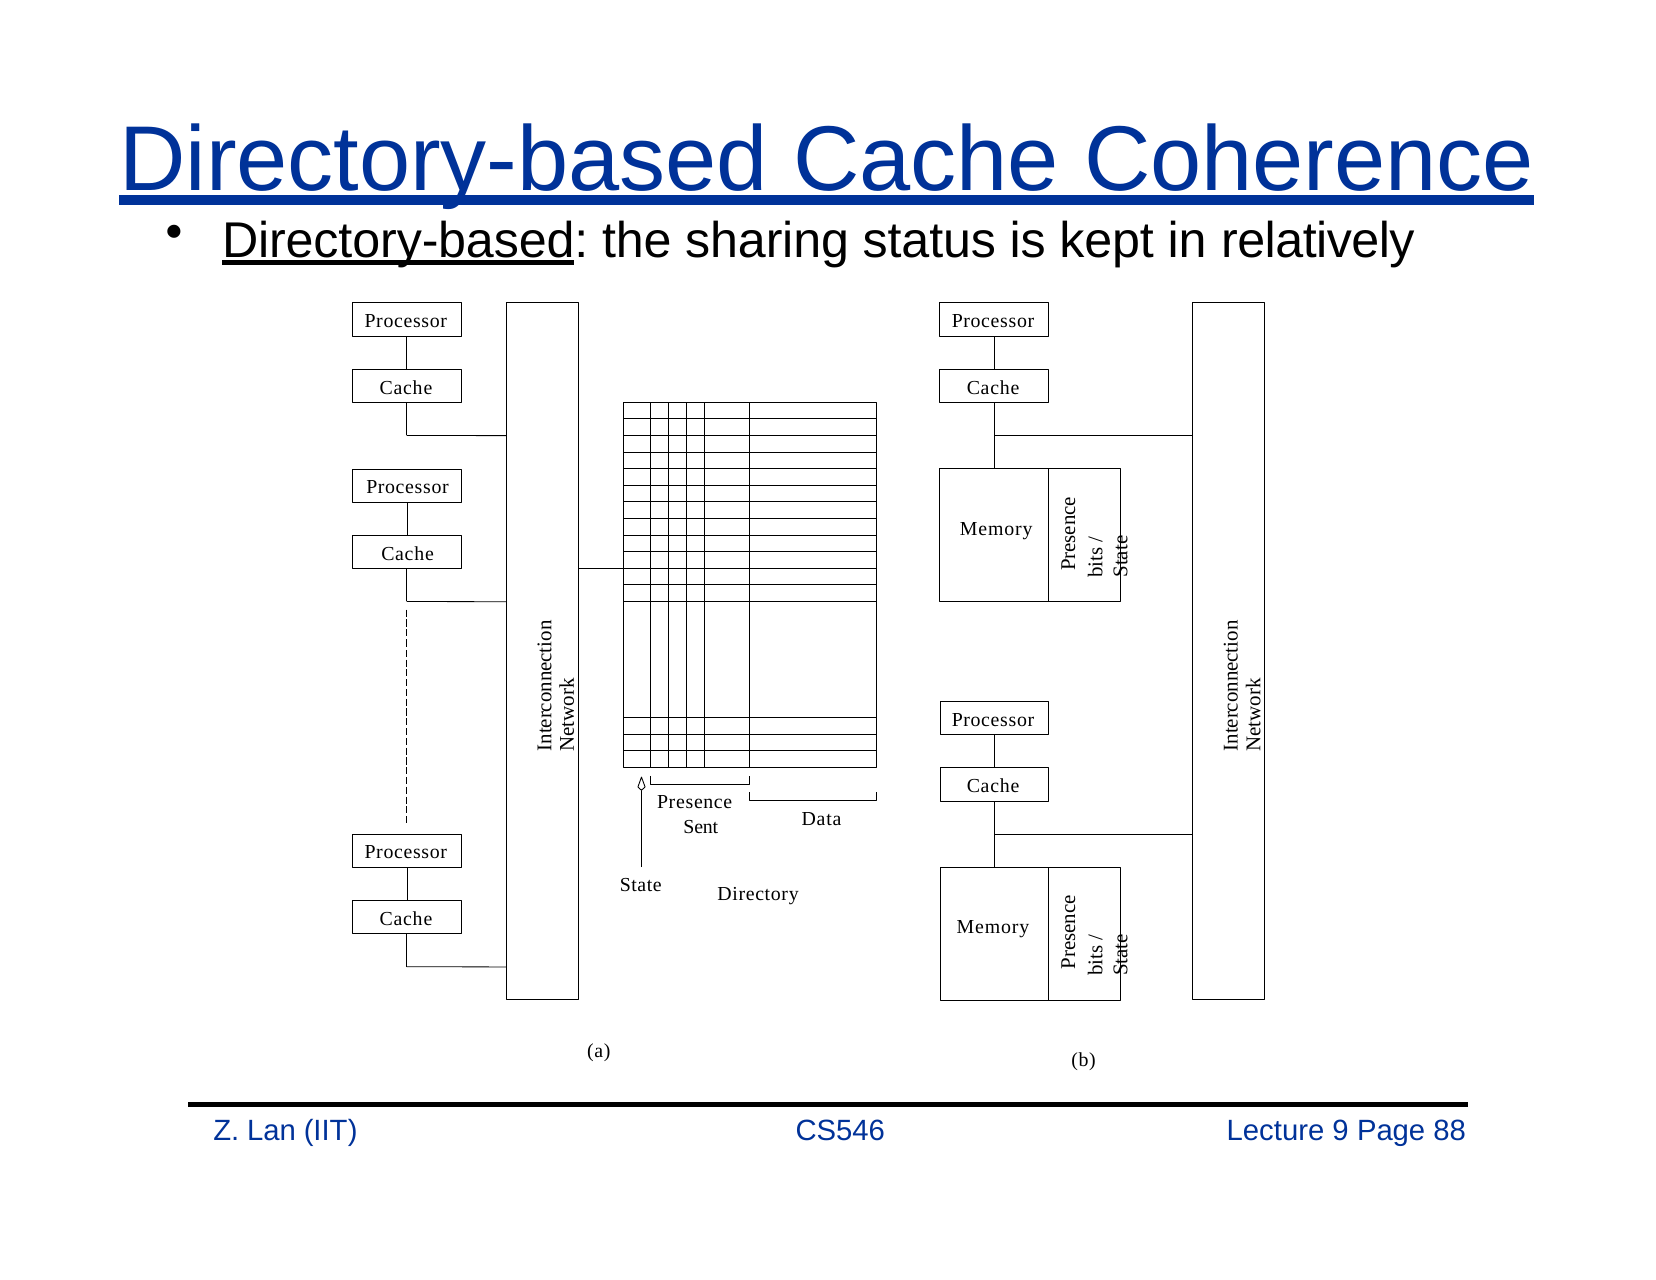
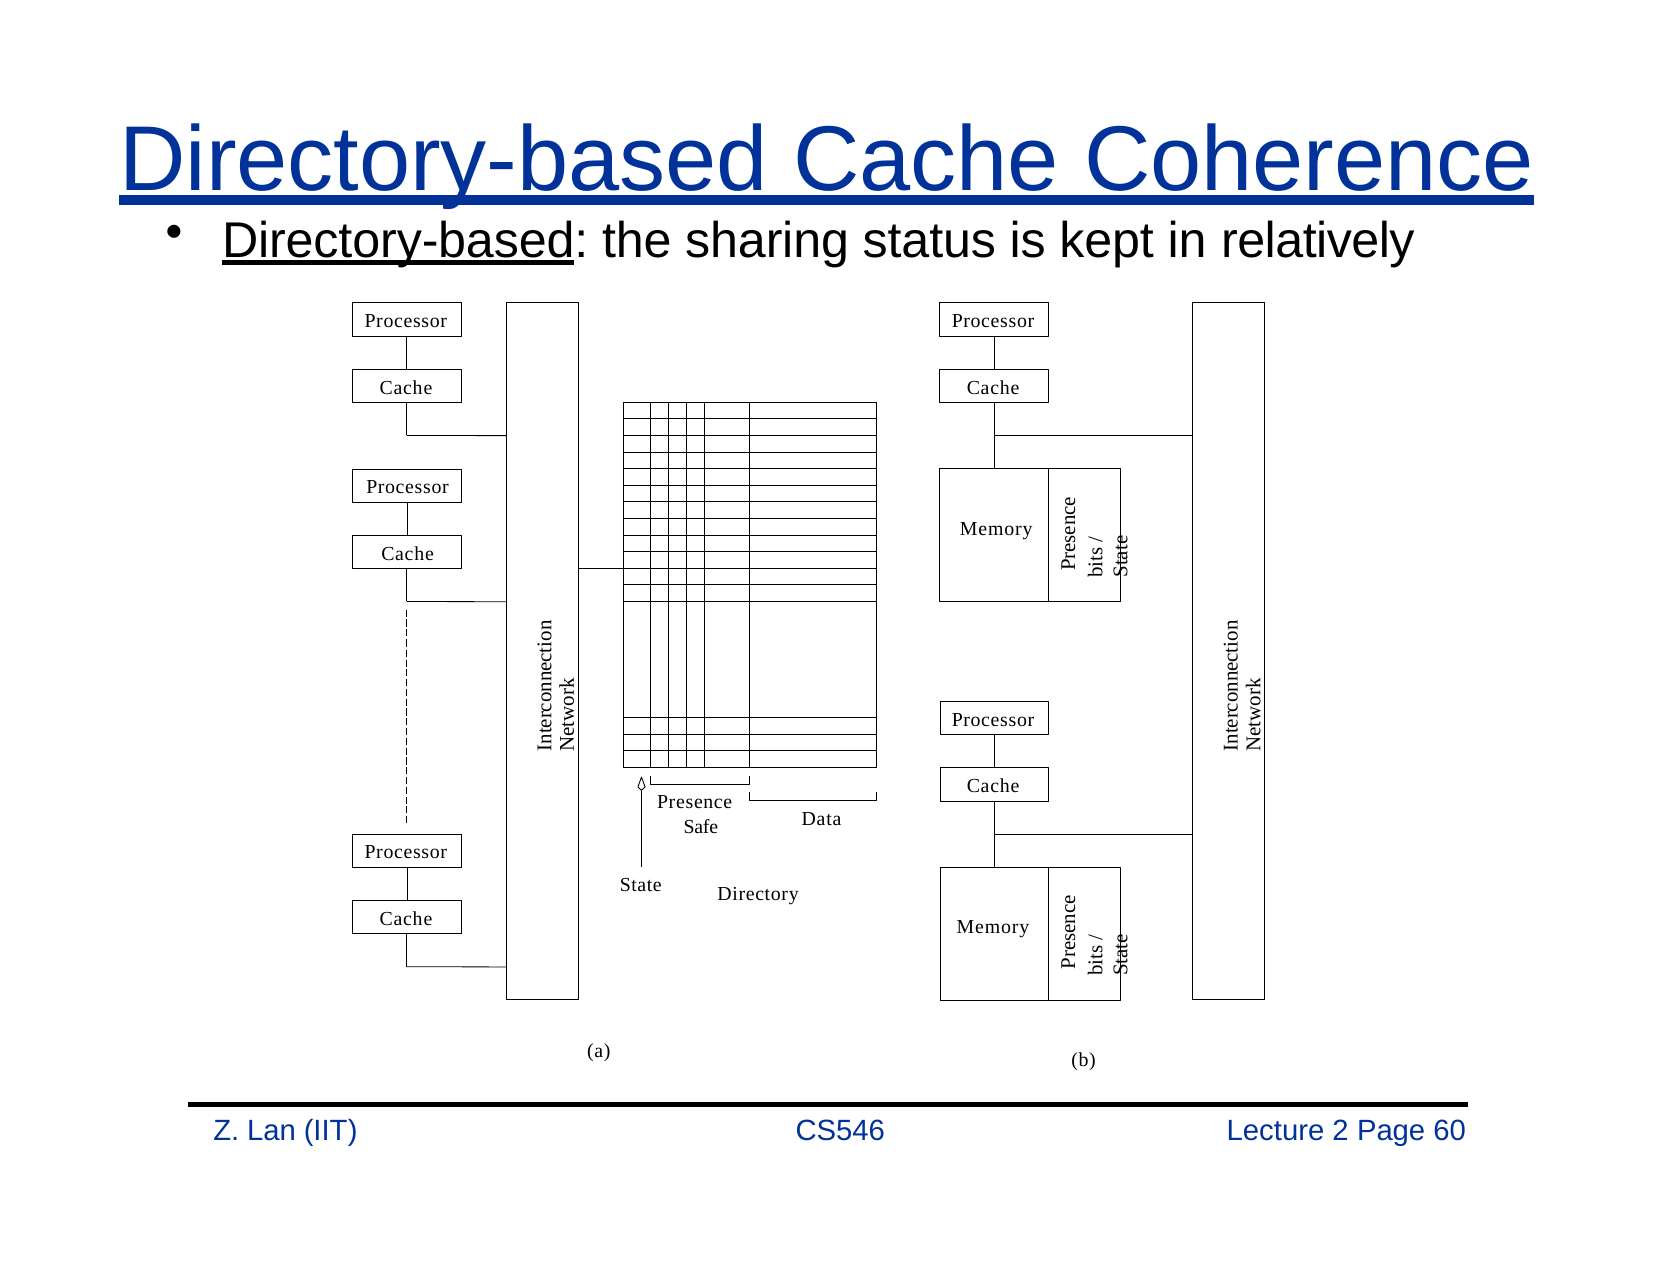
Sent: Sent -> Safe
9: 9 -> 2
88: 88 -> 60
